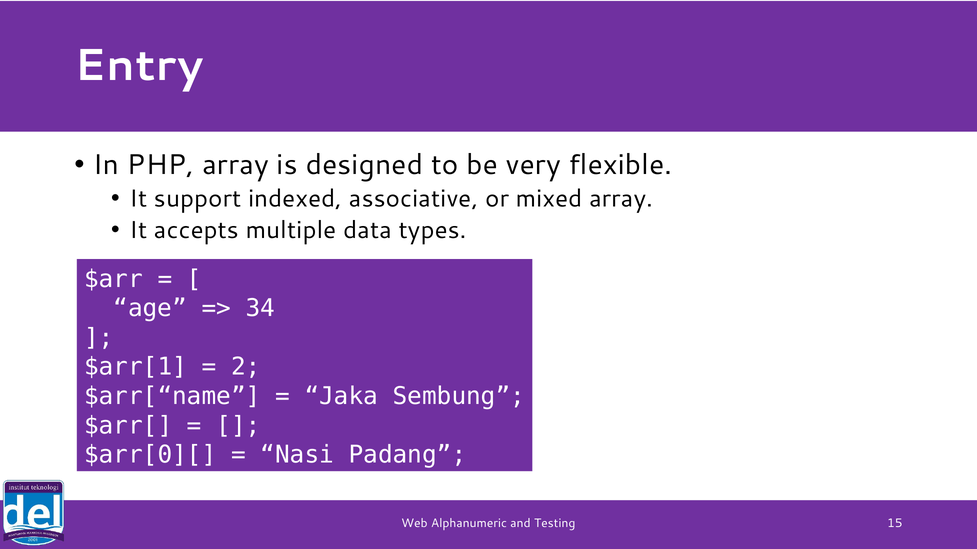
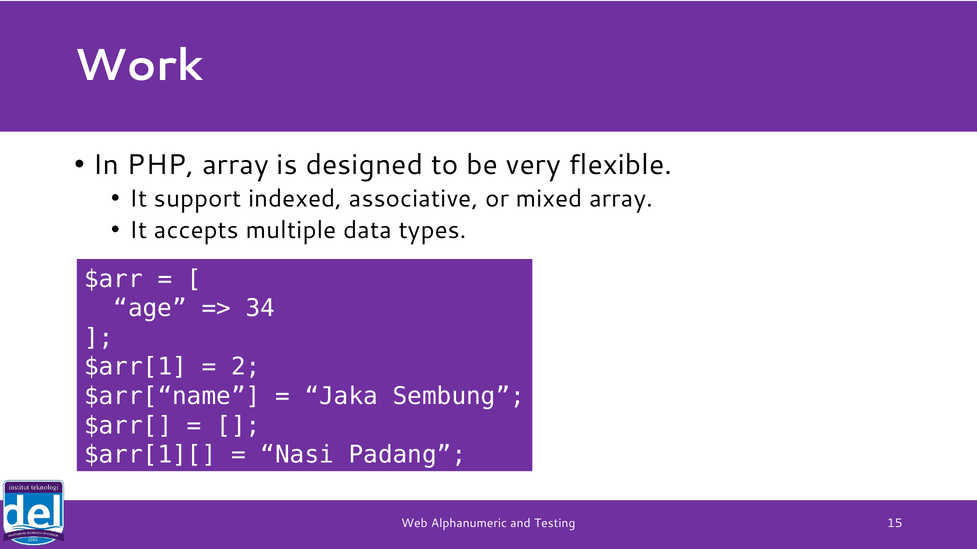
Entry: Entry -> Work
$arr[0][: $arr[0][ -> $arr[1][
